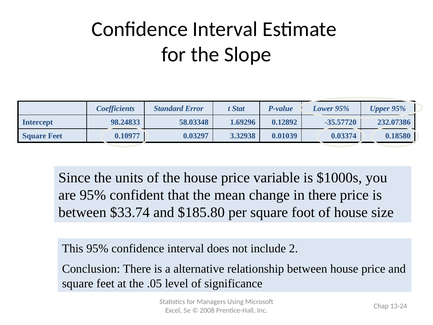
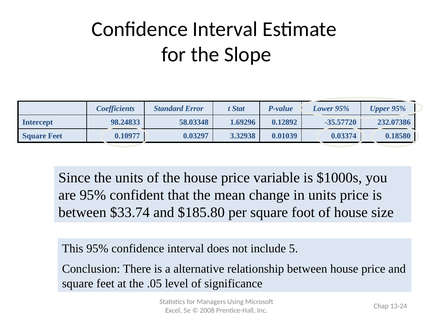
in there: there -> units
2: 2 -> 5
